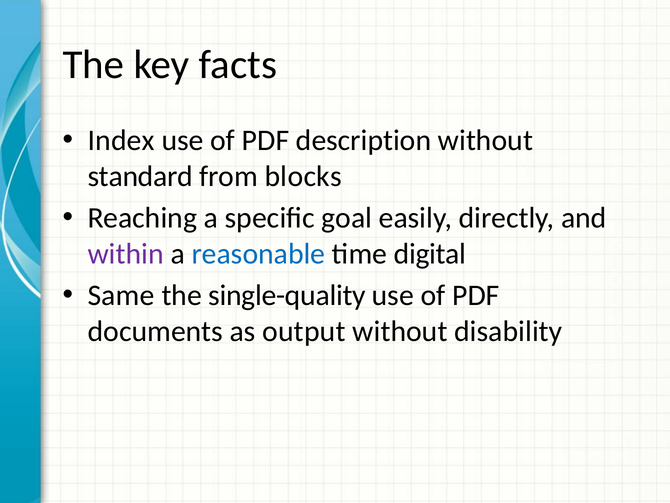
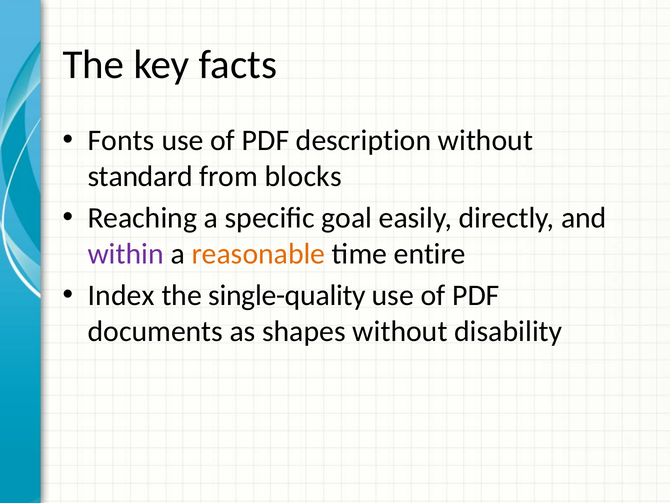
Index: Index -> Fonts
reasonable colour: blue -> orange
digital: digital -> entire
Same: Same -> Index
output: output -> shapes
